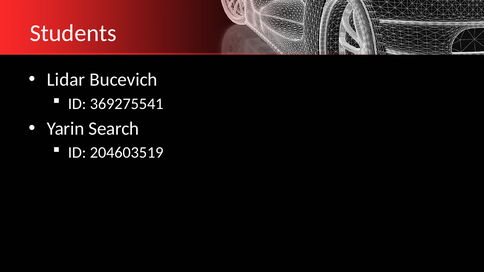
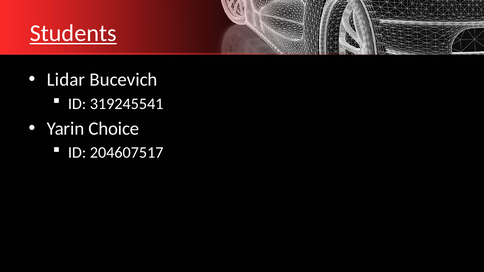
Students underline: none -> present
369275541: 369275541 -> 319245541
Search: Search -> Choice
204603519: 204603519 -> 204607517
